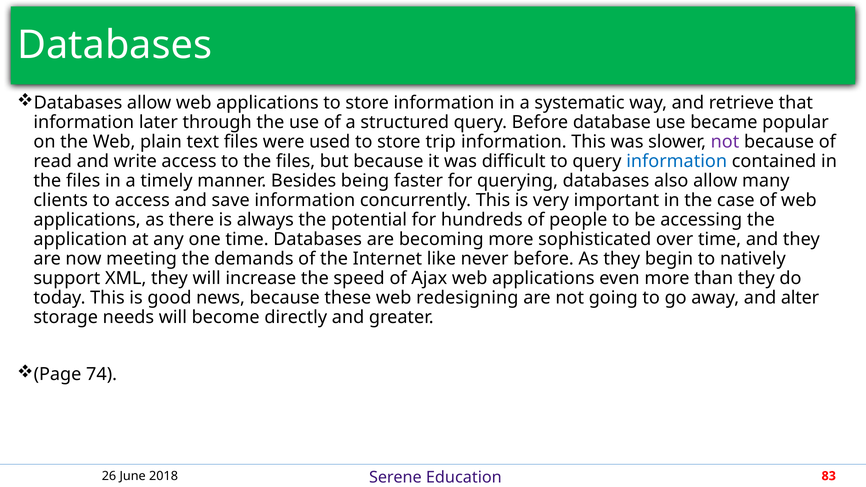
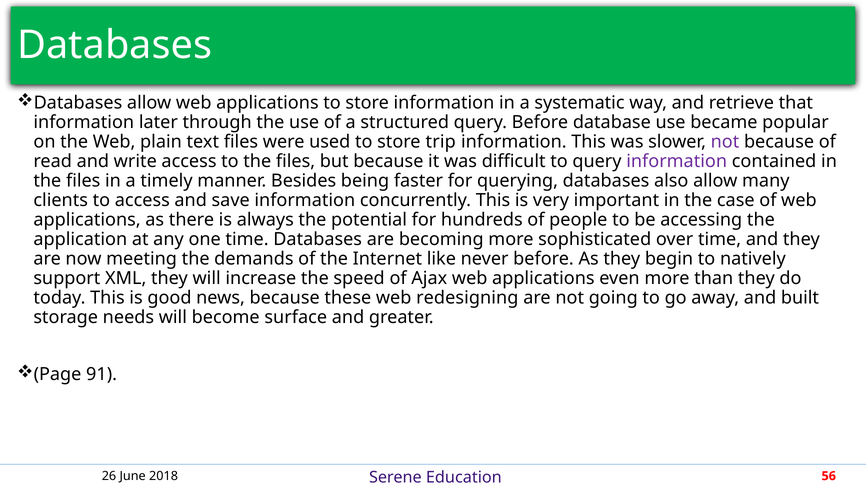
information at (677, 161) colour: blue -> purple
alter: alter -> built
directly: directly -> surface
74: 74 -> 91
83: 83 -> 56
